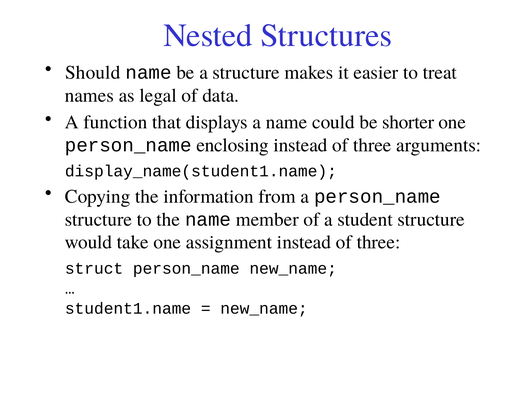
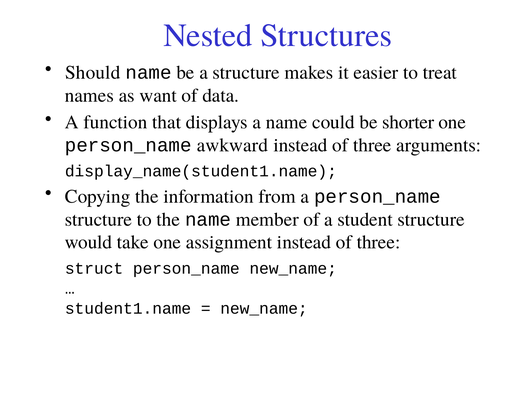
legal: legal -> want
enclosing: enclosing -> awkward
